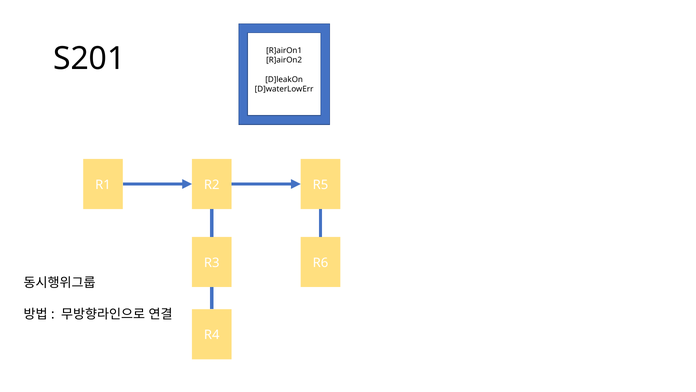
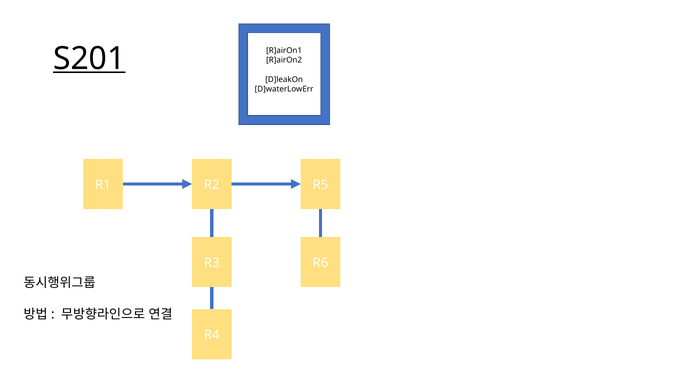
S201 underline: none -> present
